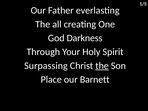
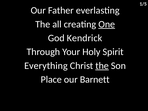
One underline: none -> present
Darkness: Darkness -> Kendrick
Surpassing: Surpassing -> Everything
